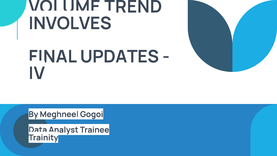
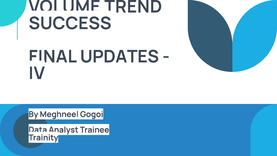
INVOLVES: INVOLVES -> SUCCESS
